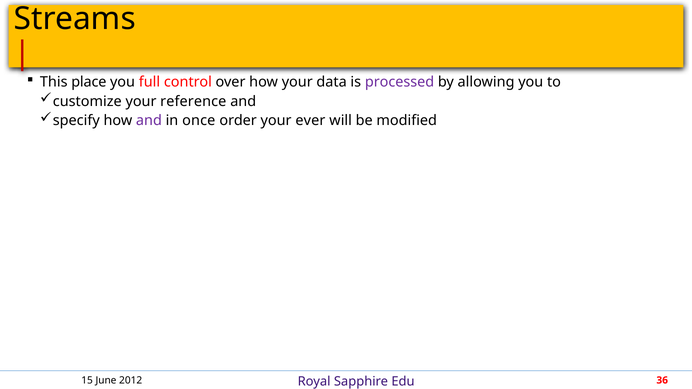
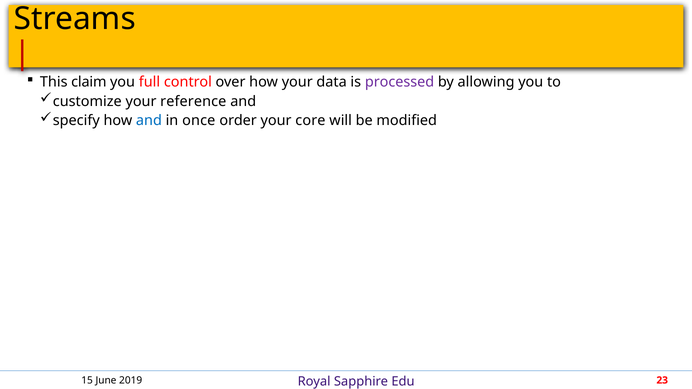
place: place -> claim
and at (149, 121) colour: purple -> blue
ever: ever -> core
2012: 2012 -> 2019
36: 36 -> 23
